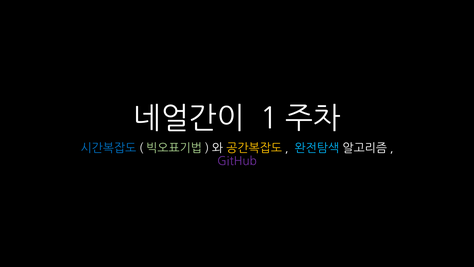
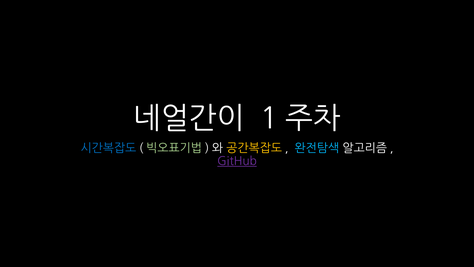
GitHub underline: none -> present
